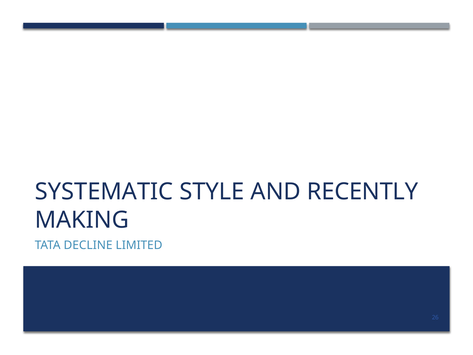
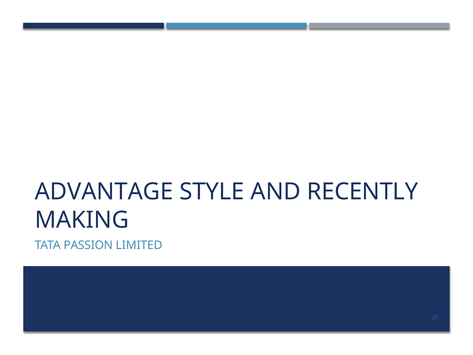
SYSTEMATIC: SYSTEMATIC -> ADVANTAGE
DECLINE: DECLINE -> PASSION
